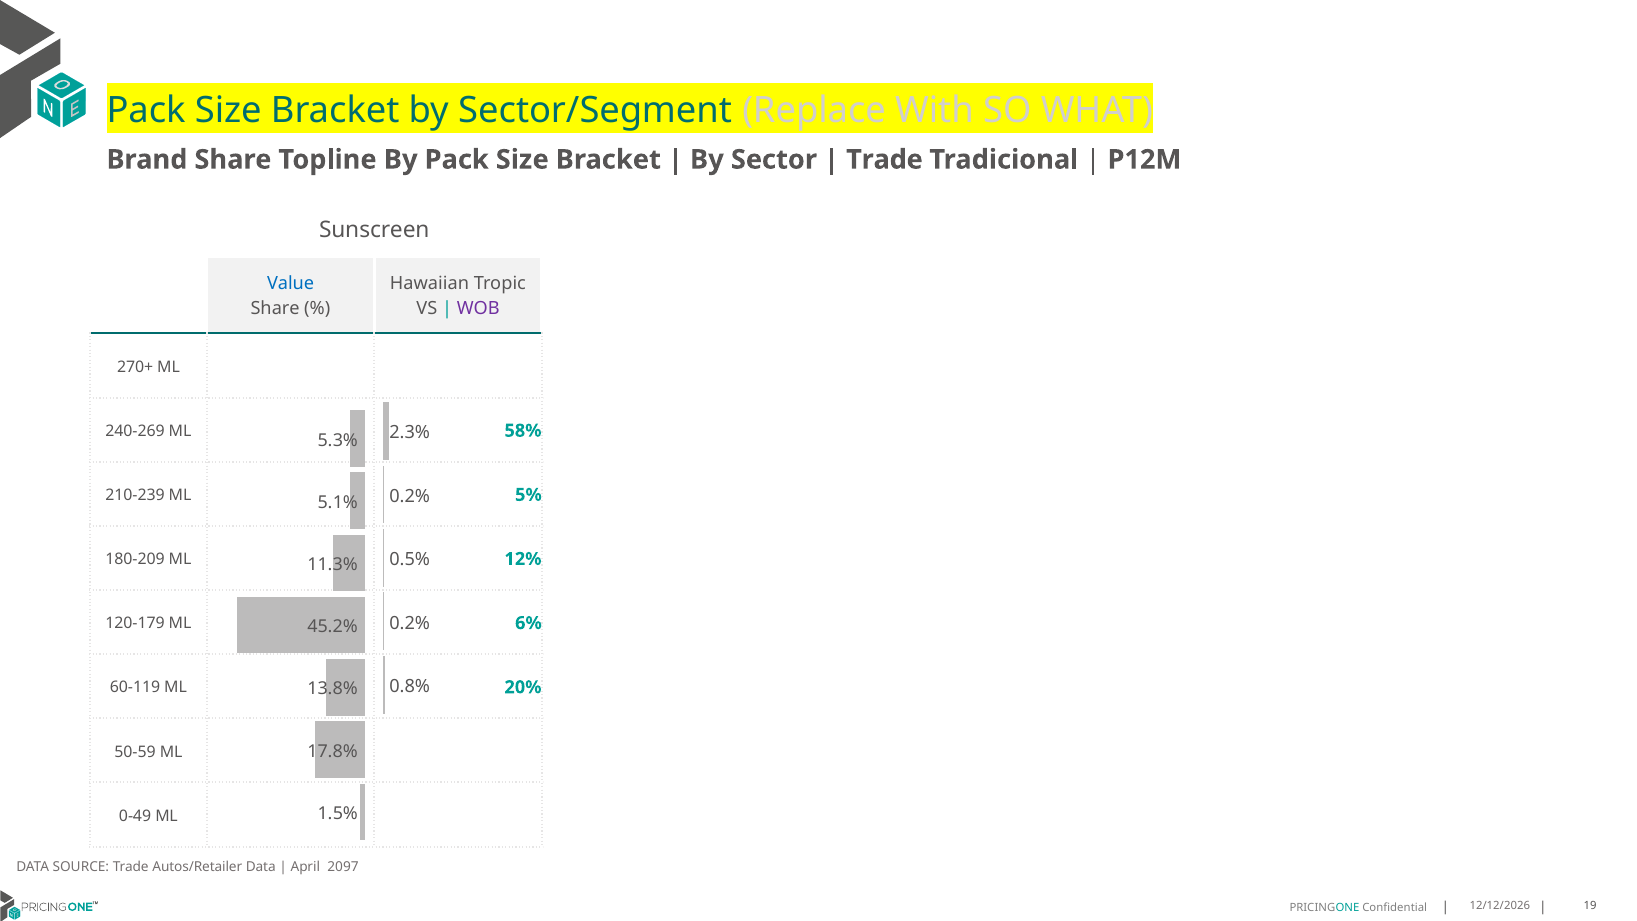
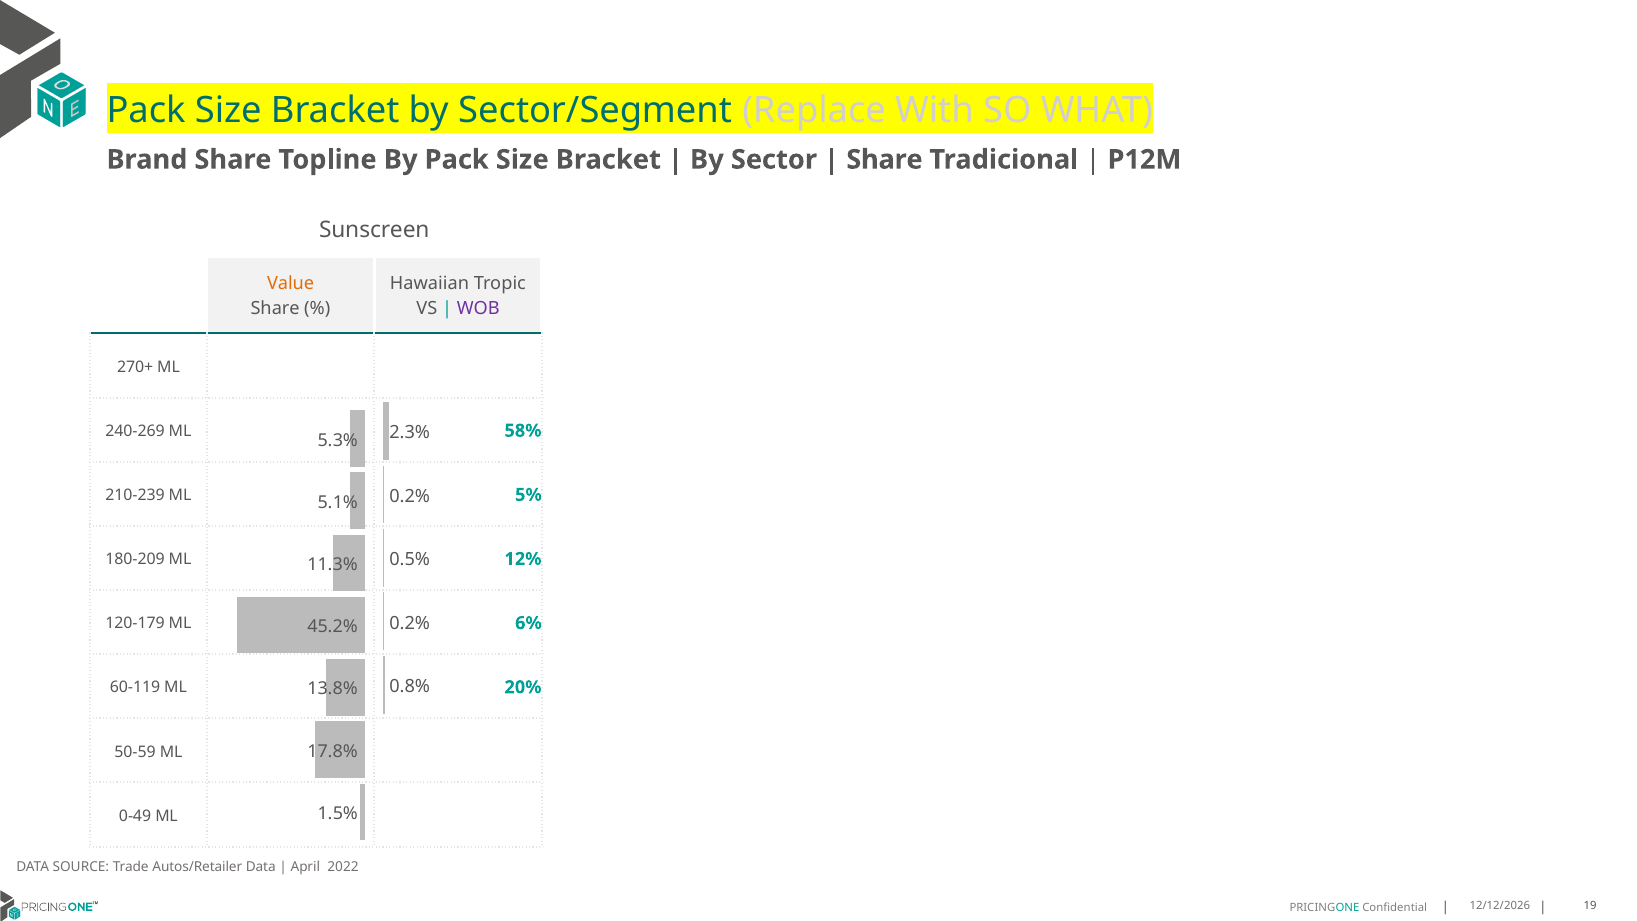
Trade at (884, 160): Trade -> Share
Value colour: blue -> orange
2097: 2097 -> 2022
